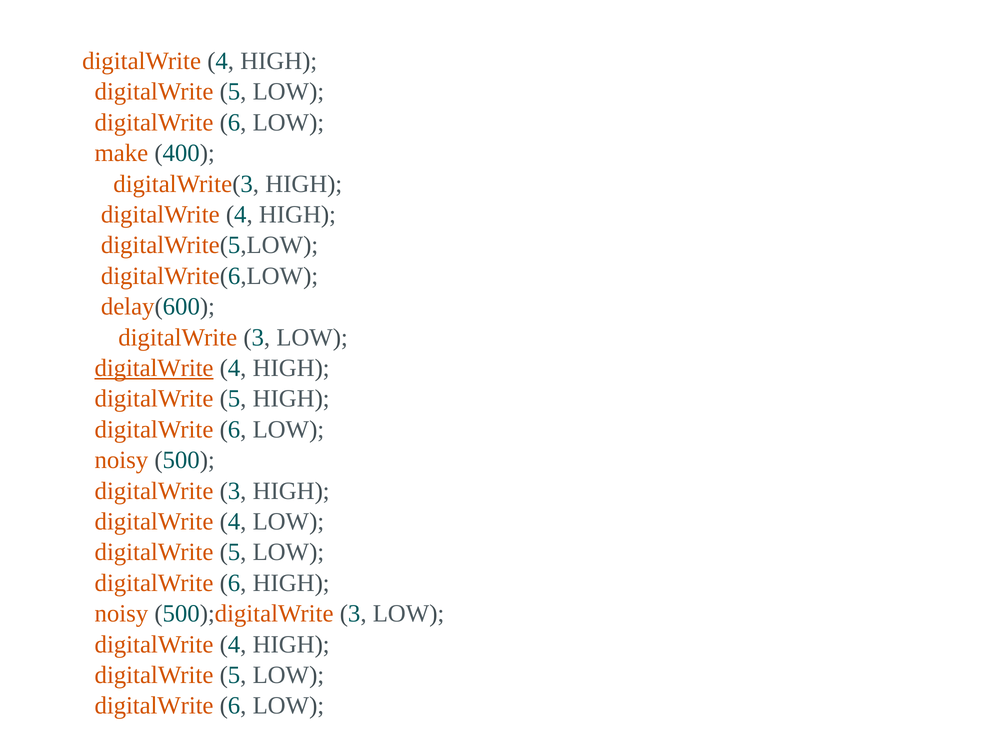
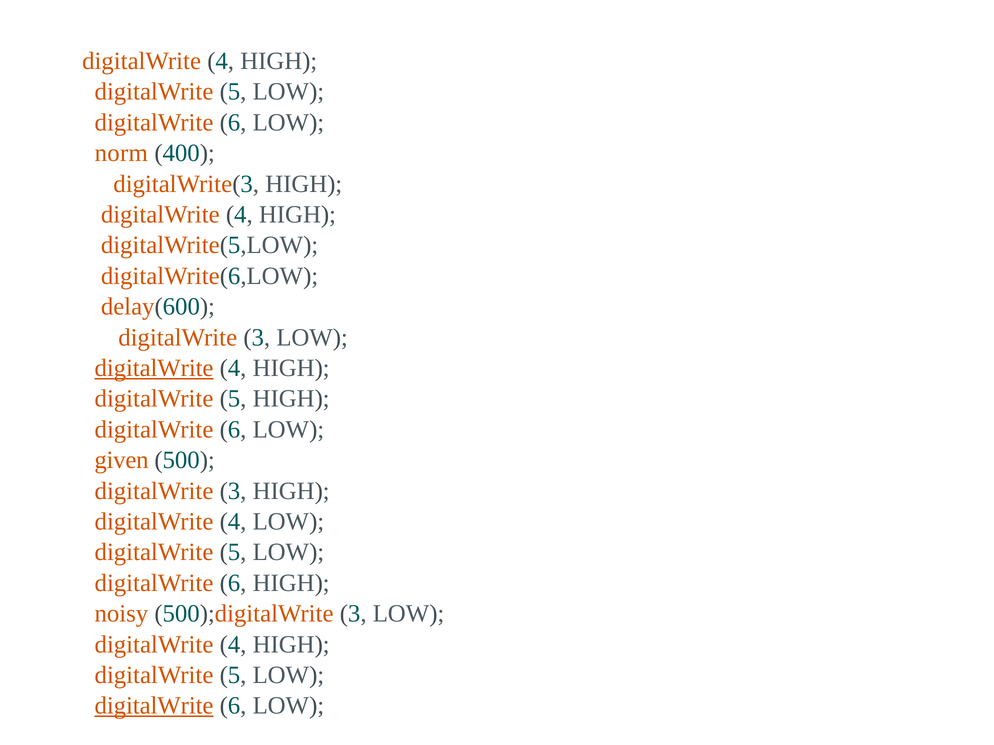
make: make -> norm
noisy at (121, 460): noisy -> given
digitalWrite at (154, 706) underline: none -> present
